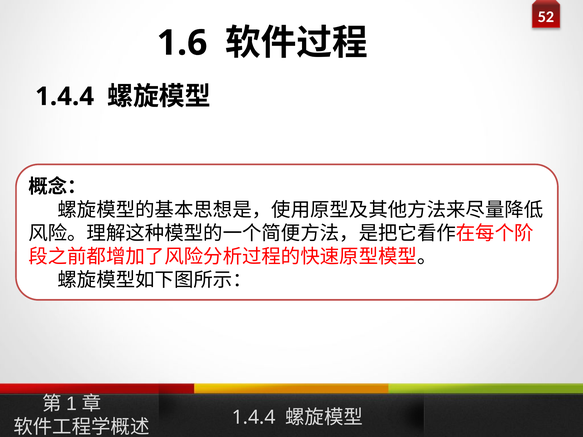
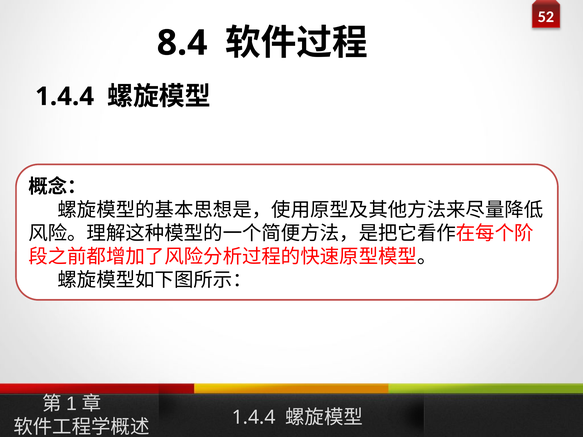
1.6: 1.6 -> 8.4
